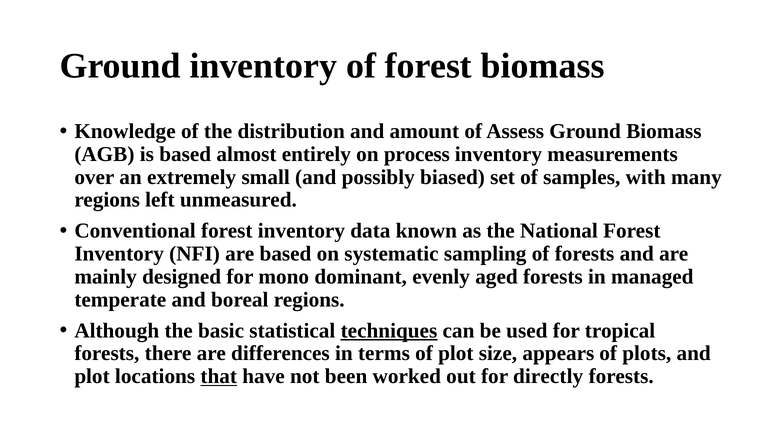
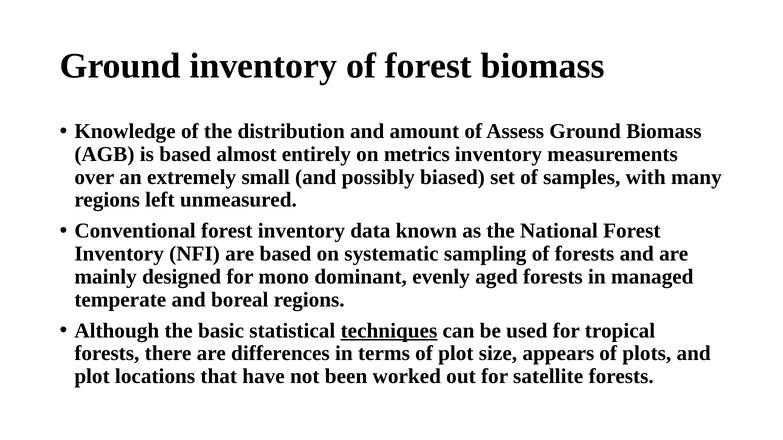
process: process -> metrics
that underline: present -> none
directly: directly -> satellite
